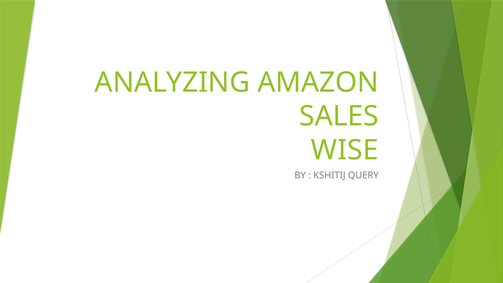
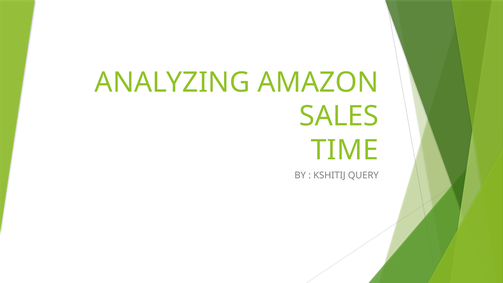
WISE: WISE -> TIME
